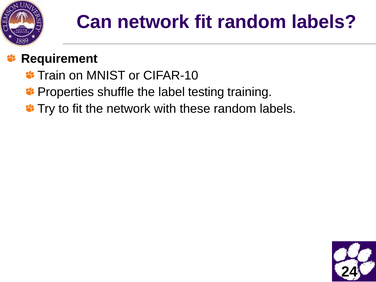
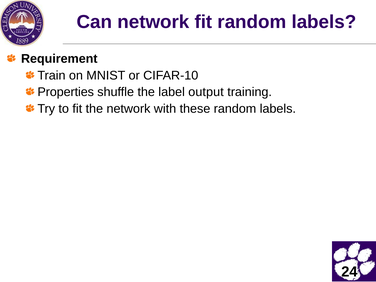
testing: testing -> output
